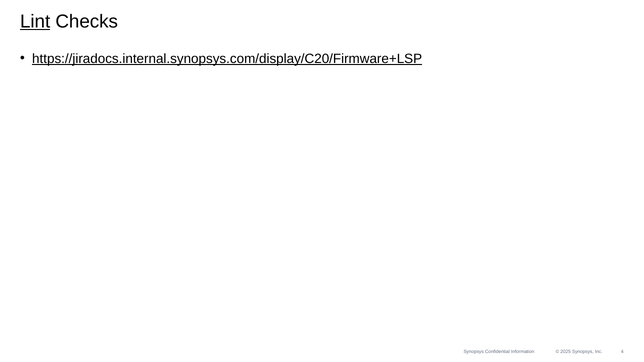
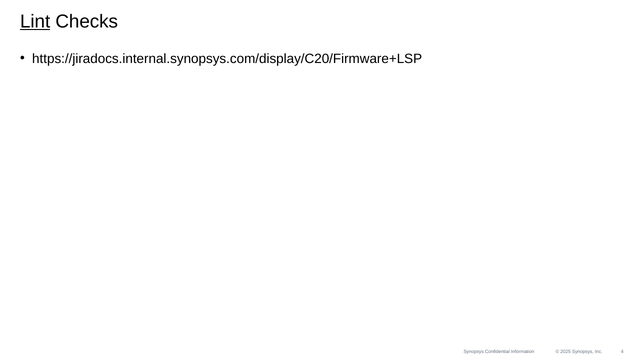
https://jiradocs.internal.synopsys.com/display/C20/Firmware+LSP underline: present -> none
